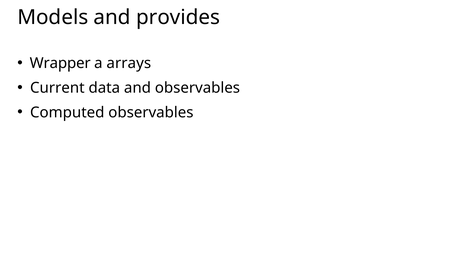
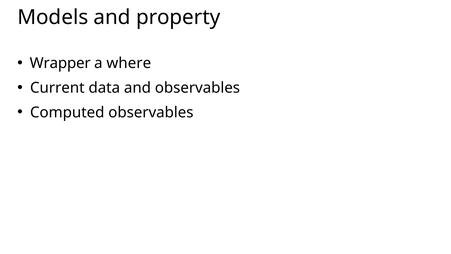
provides: provides -> property
arrays: arrays -> where
